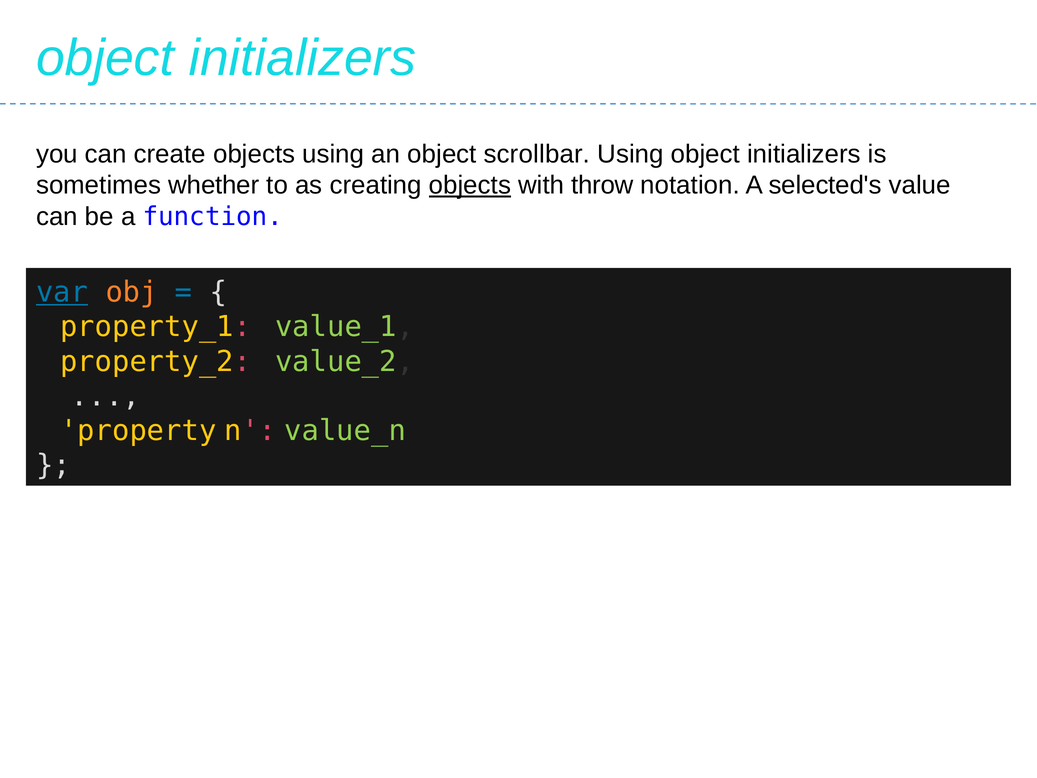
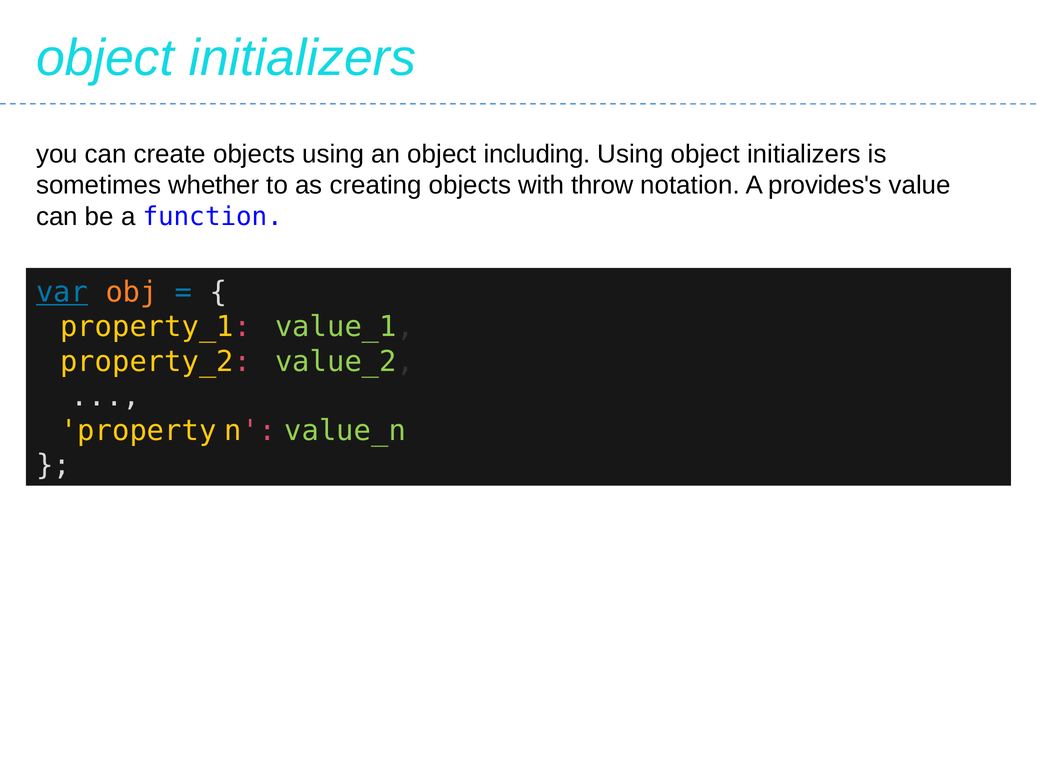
scrollbar: scrollbar -> including
objects at (470, 185) underline: present -> none
selected's: selected's -> provides's
